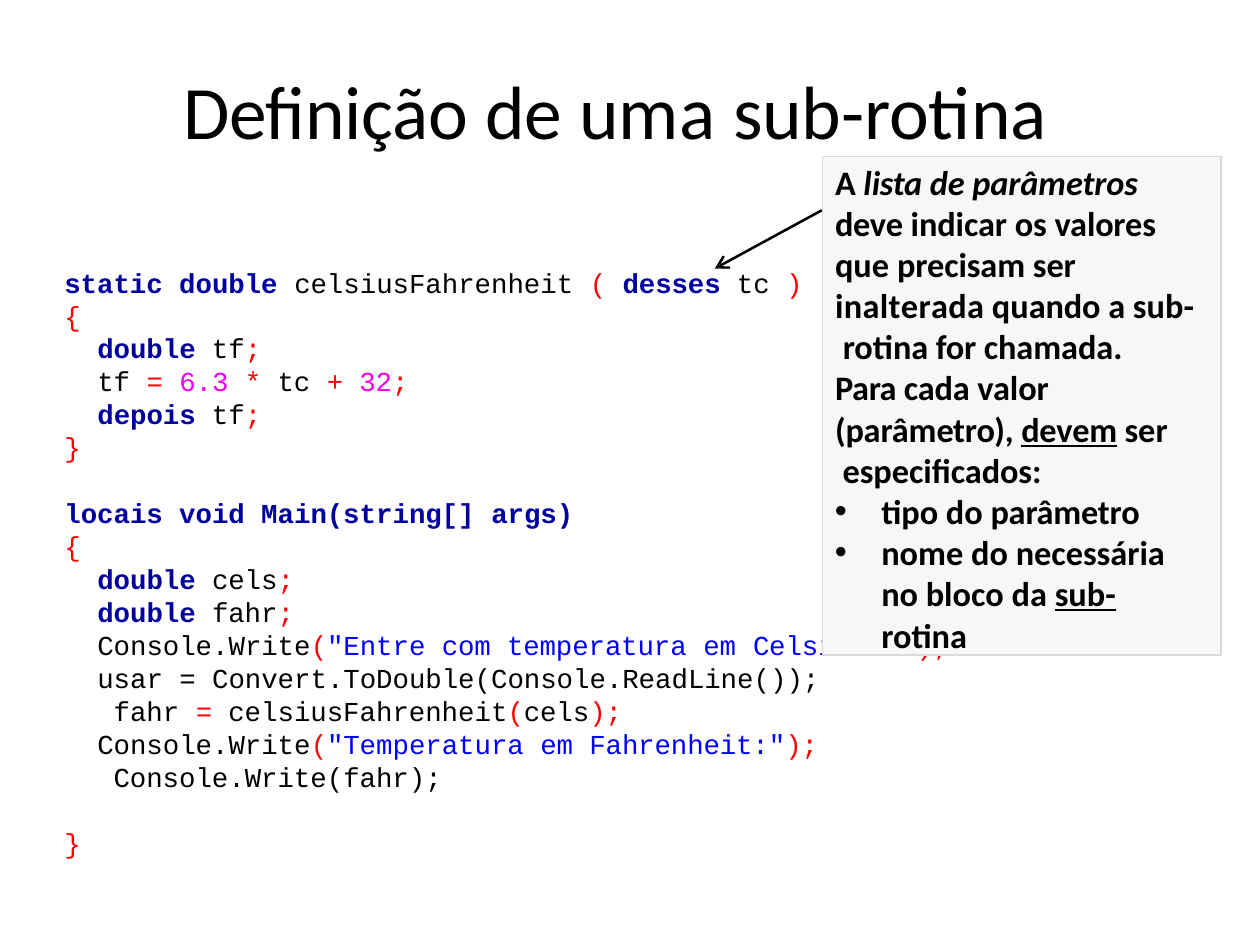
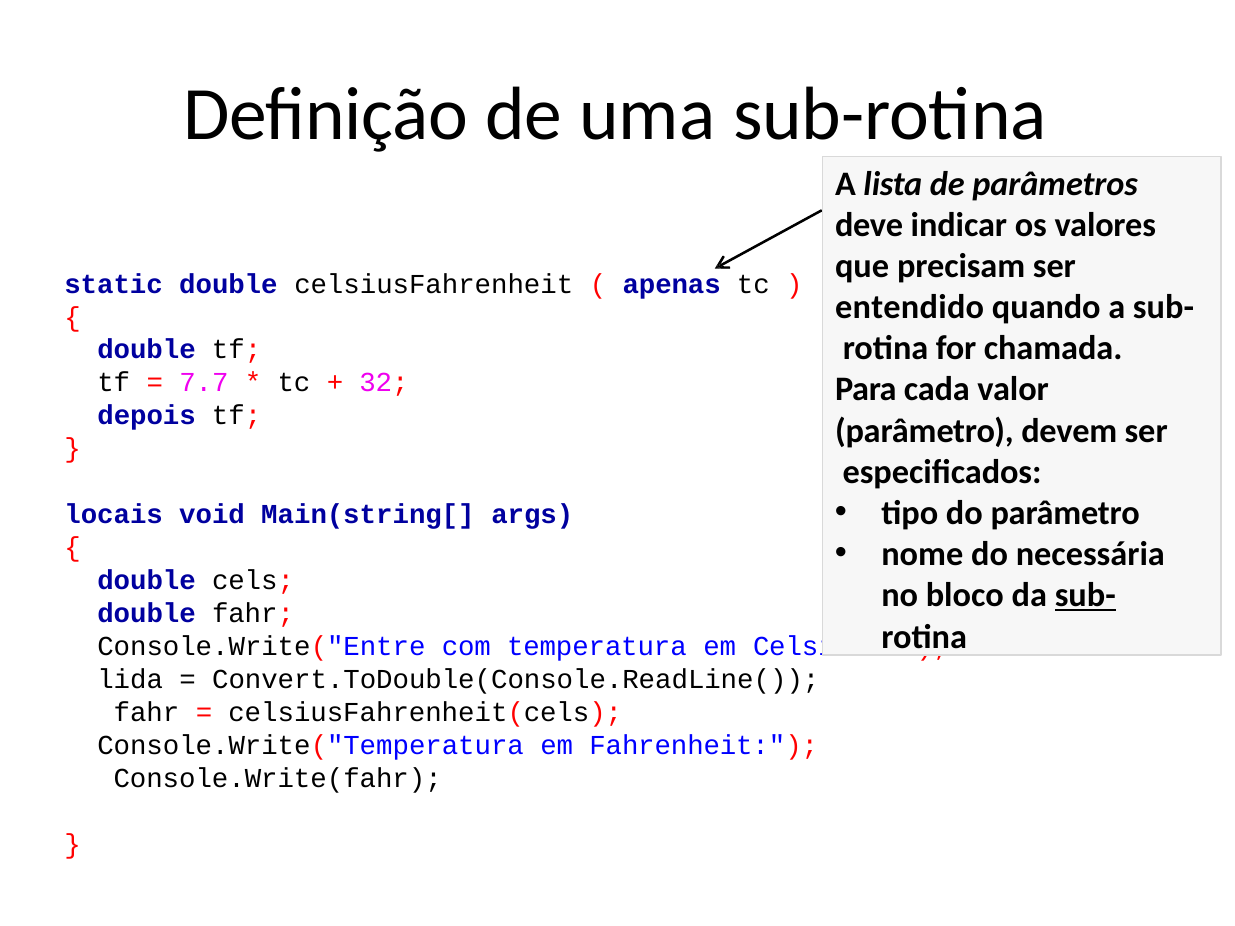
desses: desses -> apenas
inalterada: inalterada -> entendido
6.3: 6.3 -> 7.7
devem underline: present -> none
usar: usar -> lida
